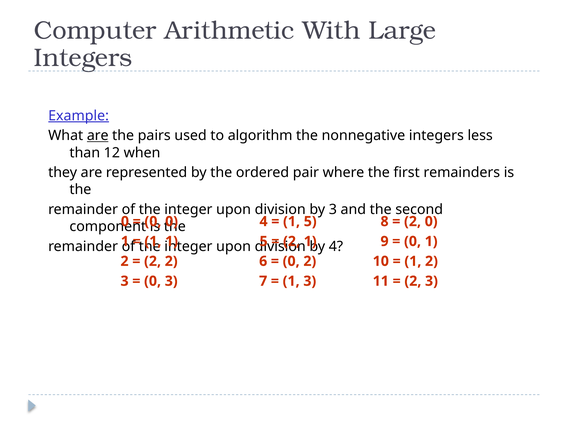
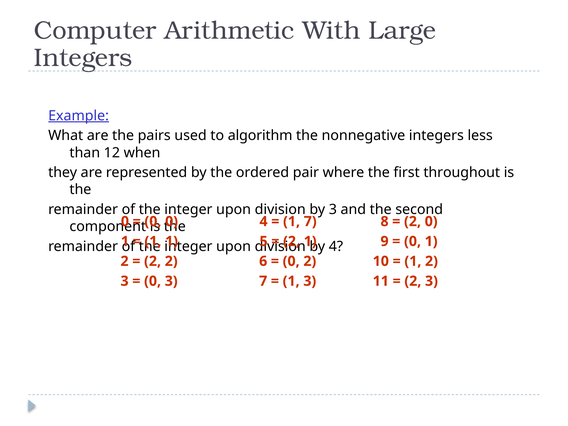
are at (98, 136) underline: present -> none
remainders: remainders -> throughout
5 at (310, 221): 5 -> 7
